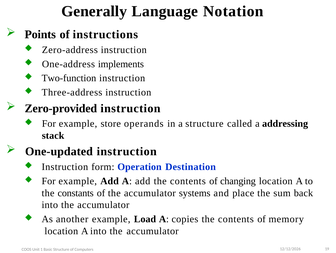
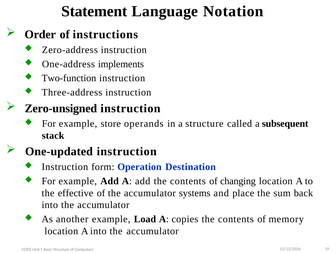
Generally: Generally -> Statement
Points: Points -> Order
Zero-provided: Zero-provided -> Zero-unsigned
addressing: addressing -> subsequent
constants: constants -> effective
